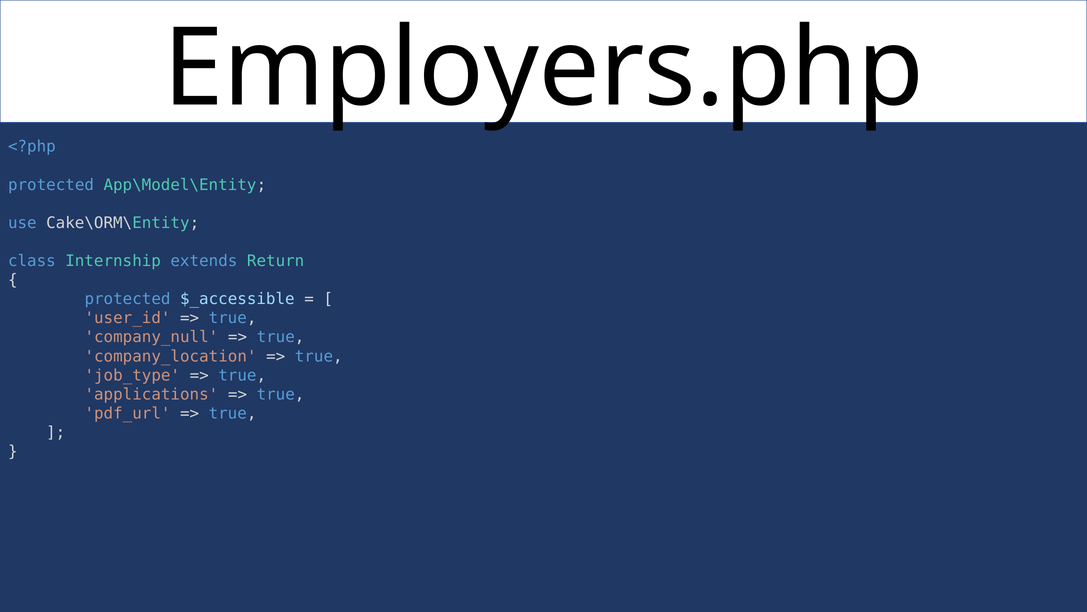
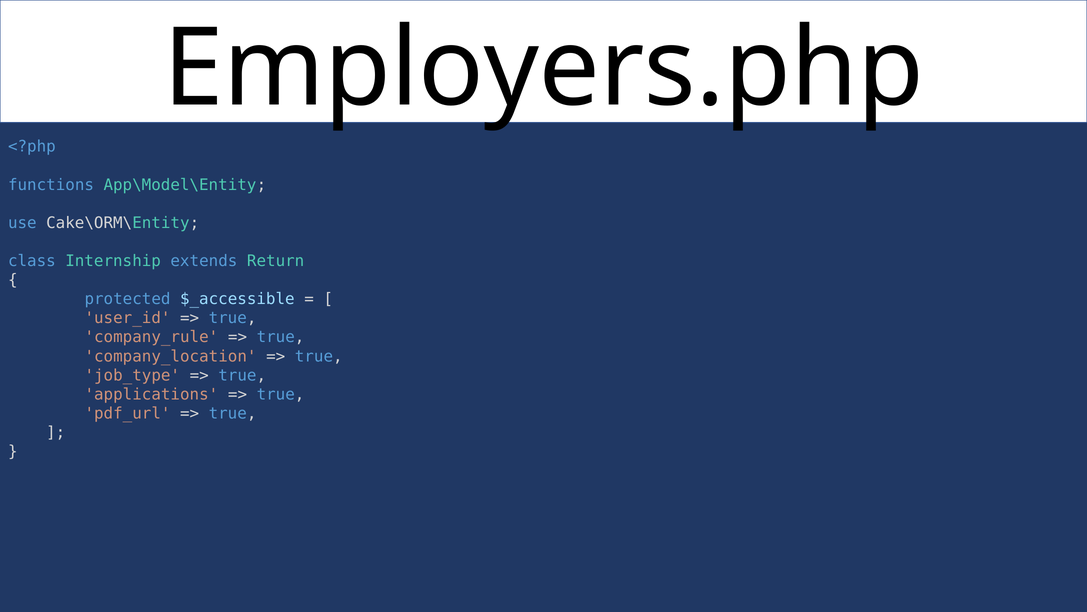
protected at (51, 185): protected -> functions
company_null: company_null -> company_rule
